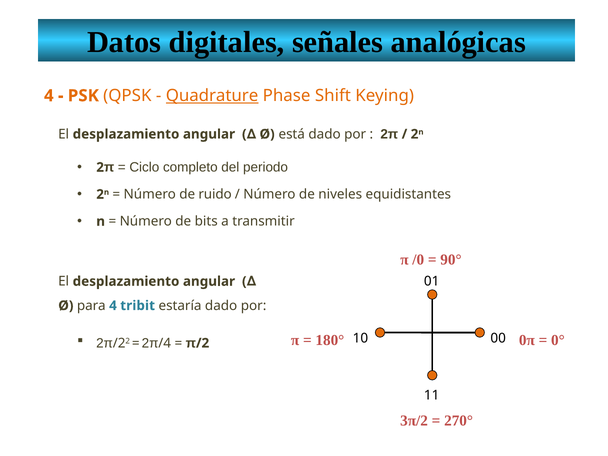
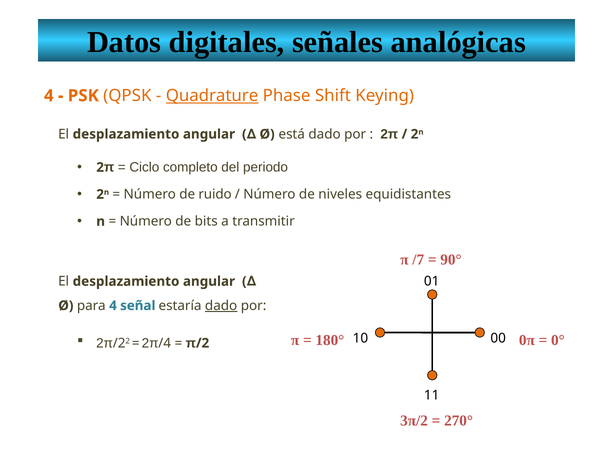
/0: /0 -> /7
tribit: tribit -> señal
dado at (221, 306) underline: none -> present
